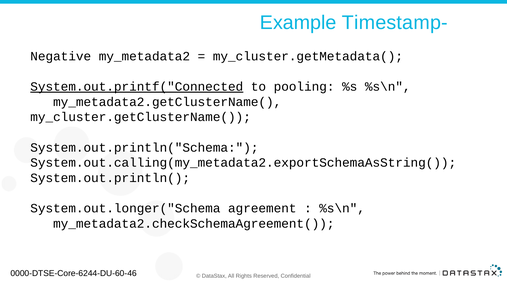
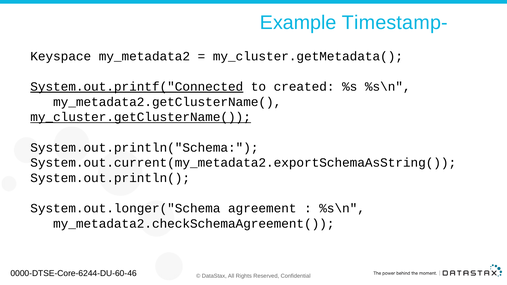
Negative: Negative -> Keyspace
pooling: pooling -> created
my_cluster.getClusterName( underline: none -> present
System.out.calling(my_metadata2.exportSchemaAsString(: System.out.calling(my_metadata2.exportSchemaAsString( -> System.out.current(my_metadata2.exportSchemaAsString(
